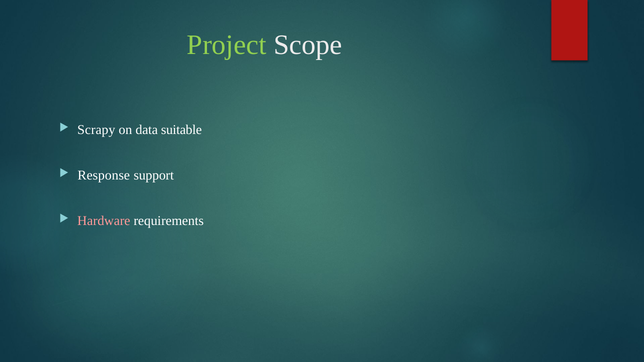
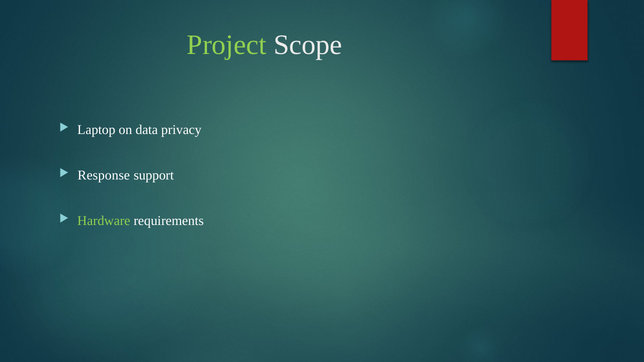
Scrapy: Scrapy -> Laptop
suitable: suitable -> privacy
Hardware colour: pink -> light green
